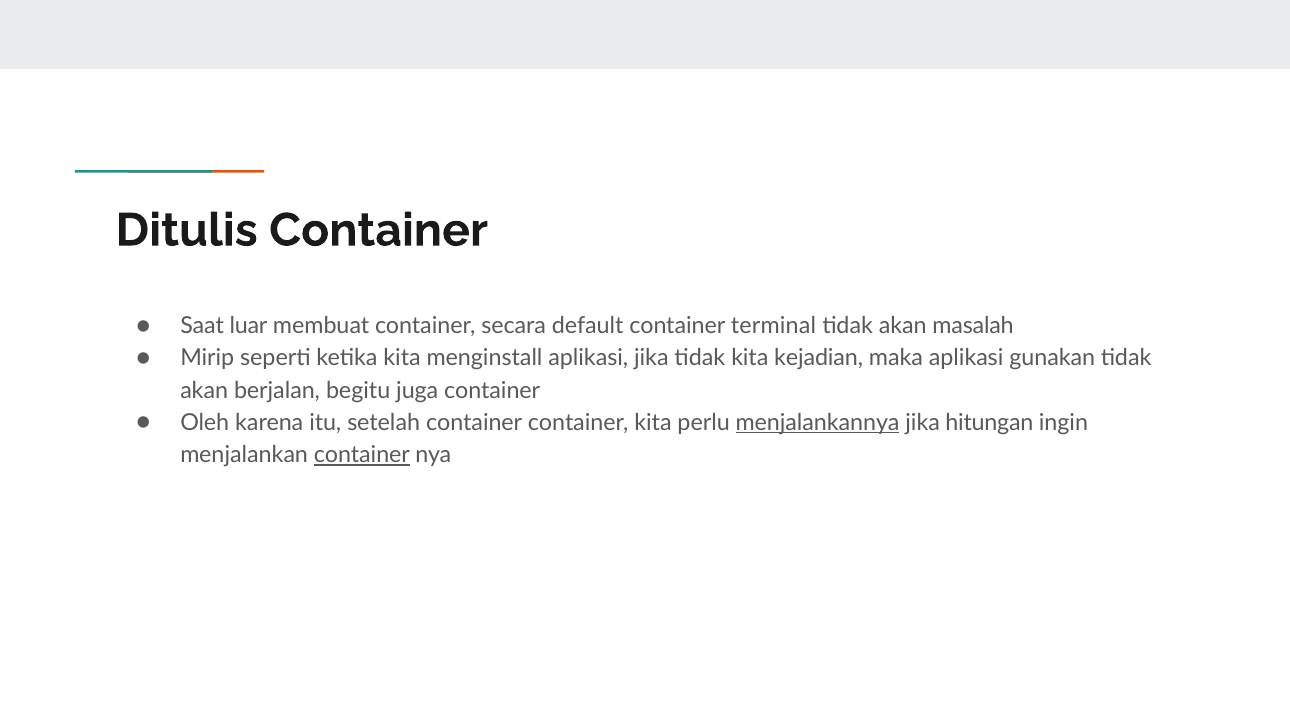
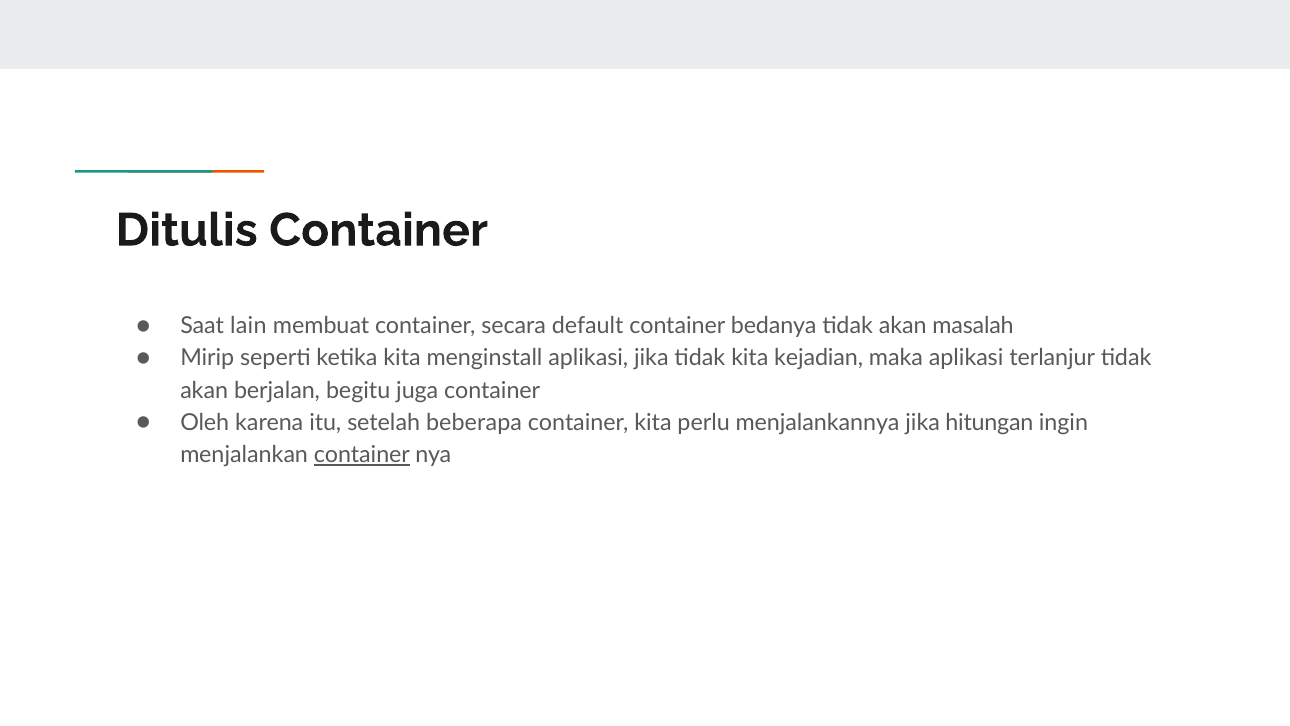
luar: luar -> lain
terminal: terminal -> bedanya
gunakan: gunakan -> terlanjur
setelah container: container -> beberapa
menjalankannya underline: present -> none
